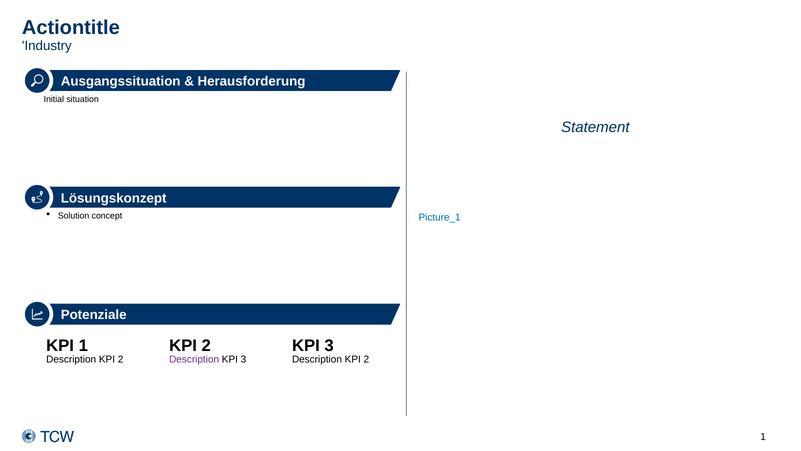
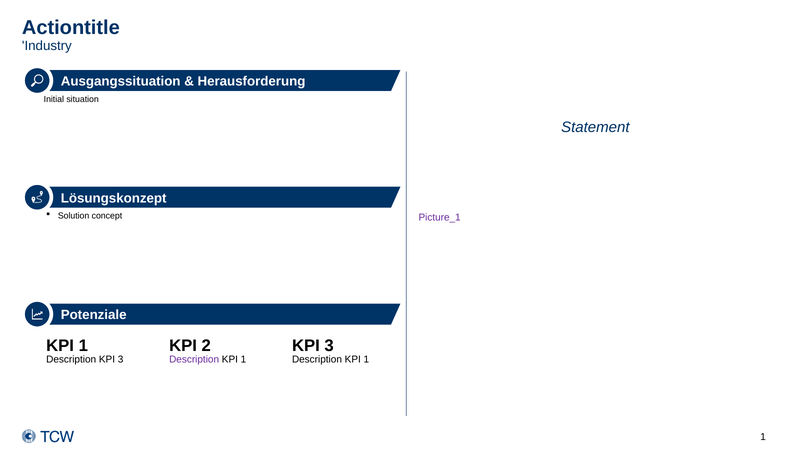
Picture_1 colour: blue -> purple
2 at (121, 359): 2 -> 3
3 at (243, 359): 3 -> 1
2 at (366, 359): 2 -> 1
